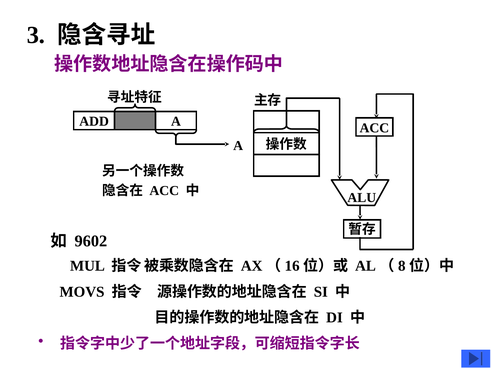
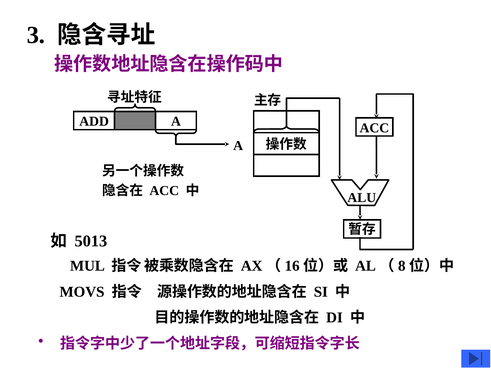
9602: 9602 -> 5013
